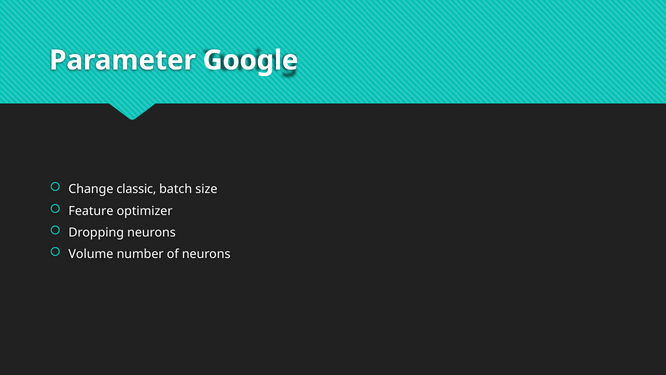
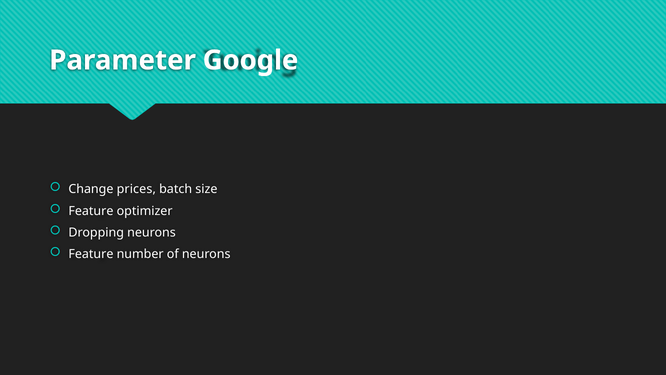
classic: classic -> prices
Volume at (91, 254): Volume -> Feature
